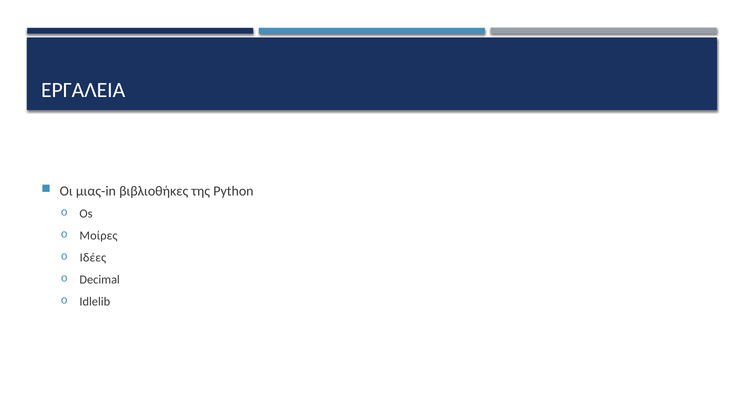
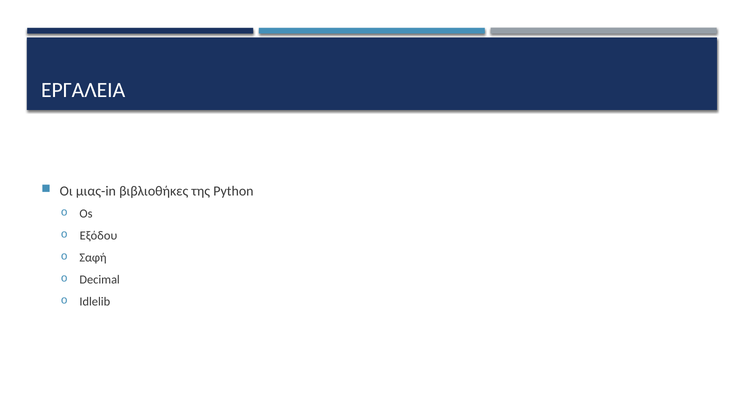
Μοίρες: Μοίρες -> Εξόδου
Ιδέες: Ιδέες -> Σαφή
